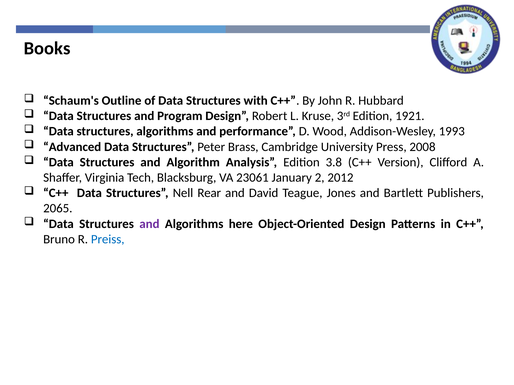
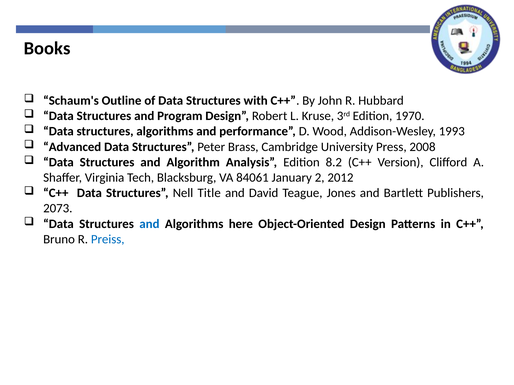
1921: 1921 -> 1970
3.8: 3.8 -> 8.2
23061: 23061 -> 84061
Rear: Rear -> Title
2065: 2065 -> 2073
and at (149, 224) colour: purple -> blue
